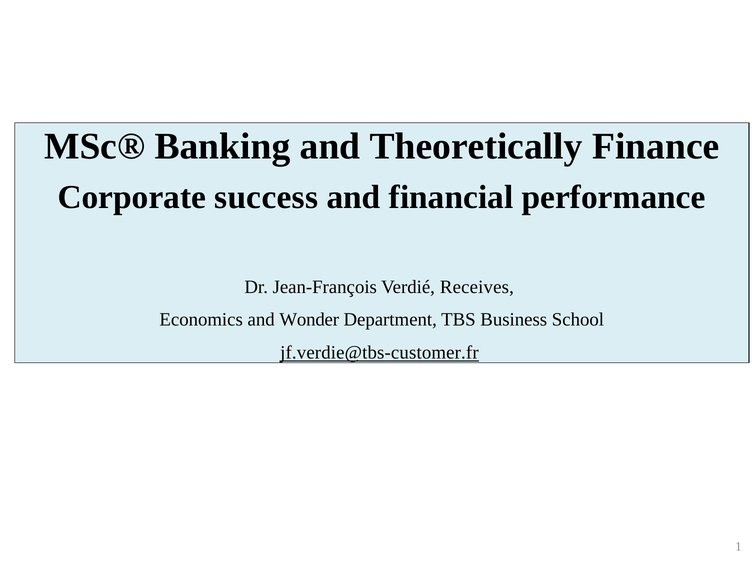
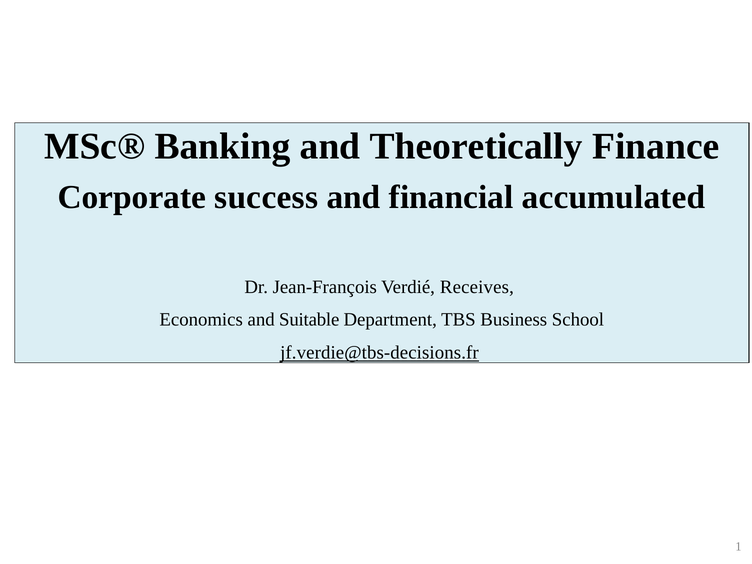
performance: performance -> accumulated
Wonder: Wonder -> Suitable
jf.verdie@tbs-customer.fr: jf.verdie@tbs-customer.fr -> jf.verdie@tbs-decisions.fr
